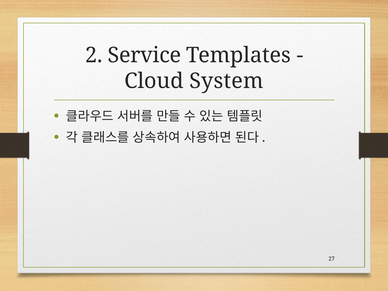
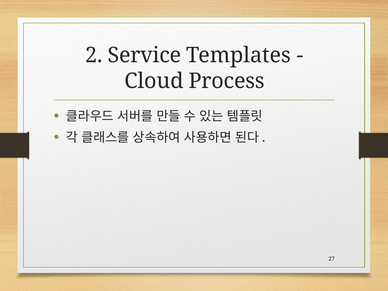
System: System -> Process
